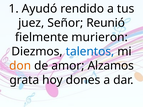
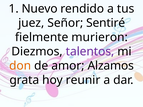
Ayudó: Ayudó -> Nuevo
Reunió: Reunió -> Sentiré
talentos colour: blue -> purple
dones: dones -> reunir
